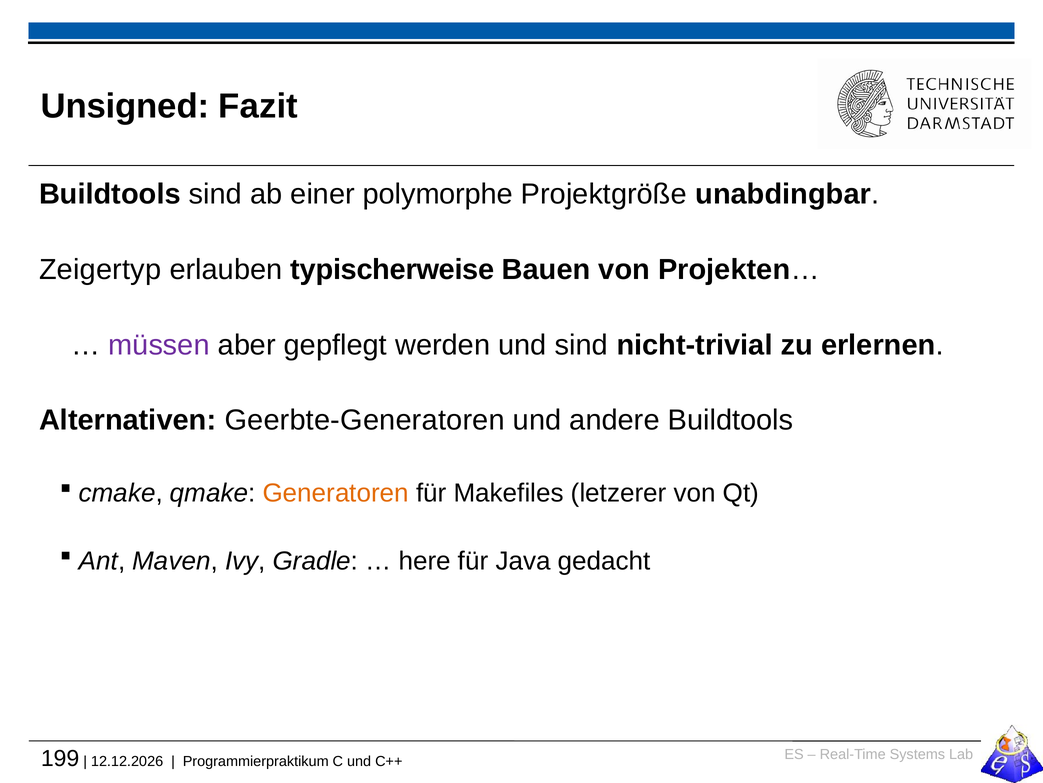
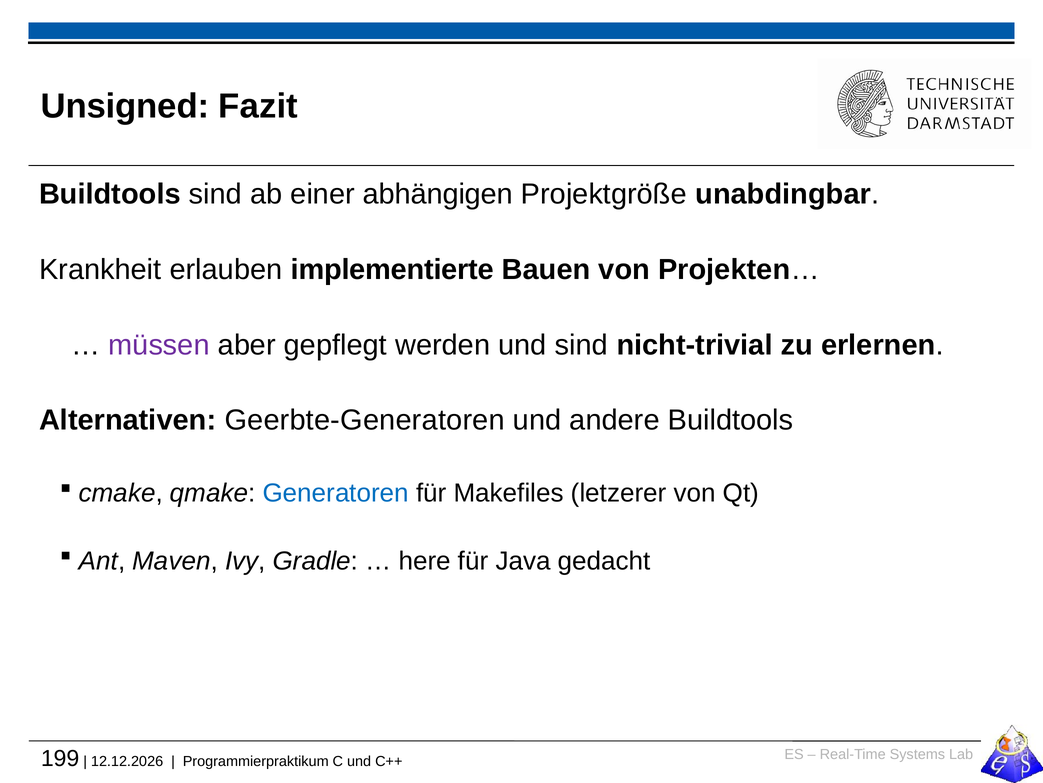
polymorphe: polymorphe -> abhängigen
Zeigertyp: Zeigertyp -> Krankheit
typischerweise: typischerweise -> implementierte
Generatoren colour: orange -> blue
